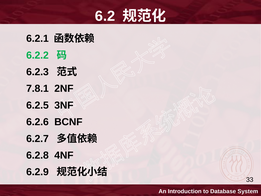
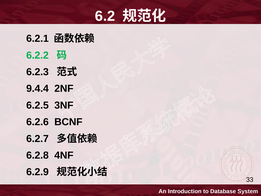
7.8.1: 7.8.1 -> 9.4.4
